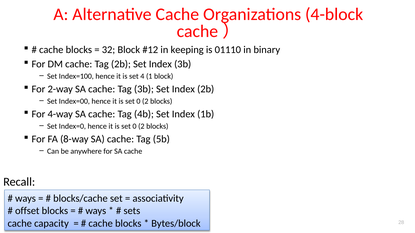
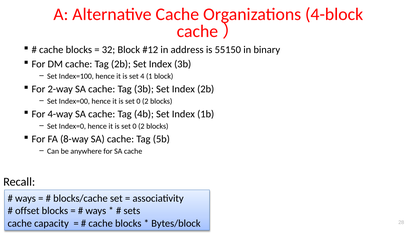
keeping: keeping -> address
01110: 01110 -> 55150
